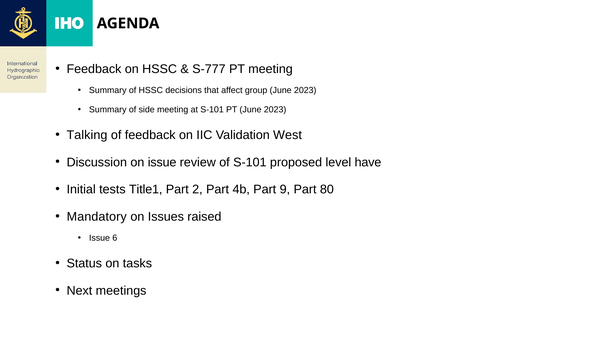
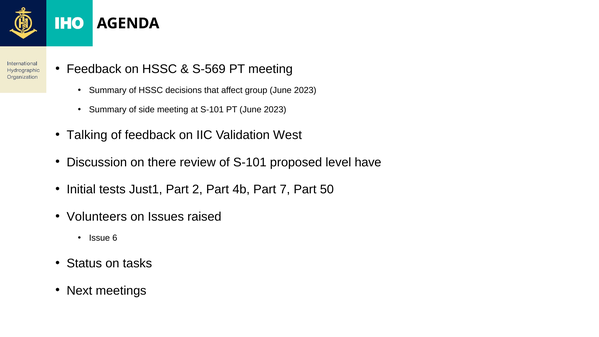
S-777: S-777 -> S-569
on issue: issue -> there
Title1: Title1 -> Just1
9: 9 -> 7
80: 80 -> 50
Mandatory: Mandatory -> Volunteers
